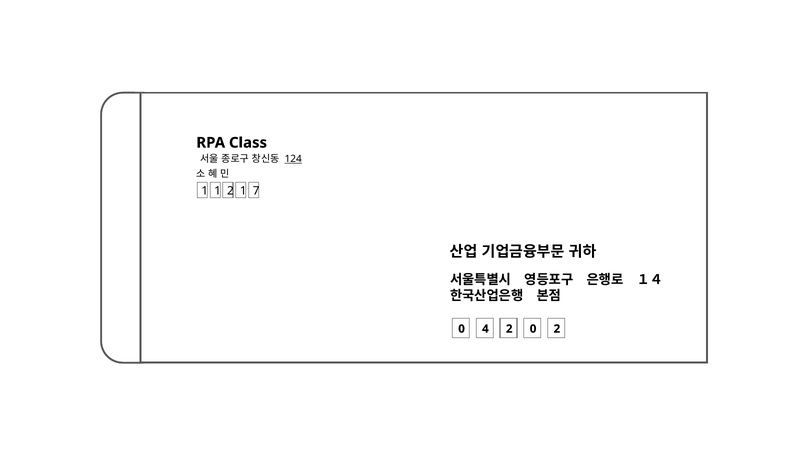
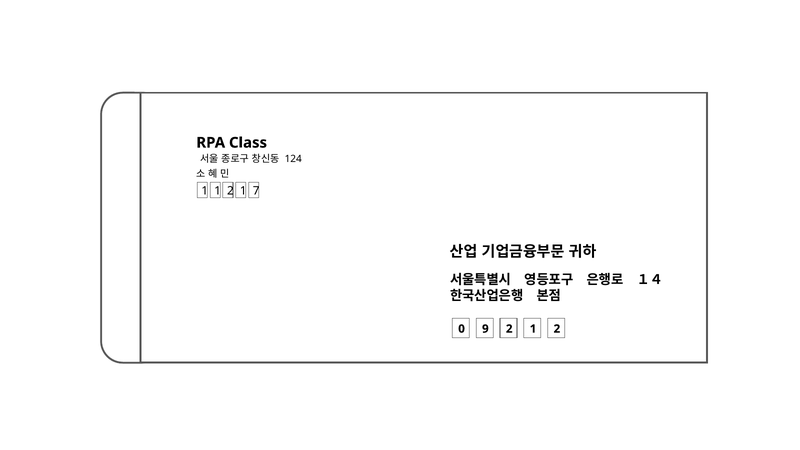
124 underline: present -> none
4: 4 -> 9
0 at (533, 329): 0 -> 1
